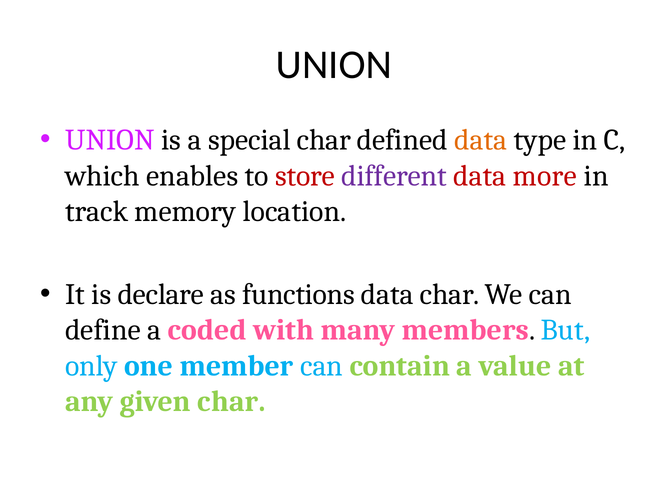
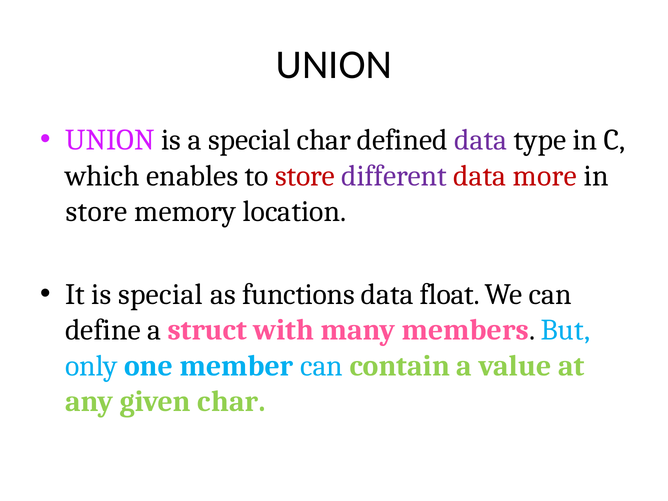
data at (481, 140) colour: orange -> purple
track at (97, 211): track -> store
is declare: declare -> special
data char: char -> float
coded: coded -> struct
